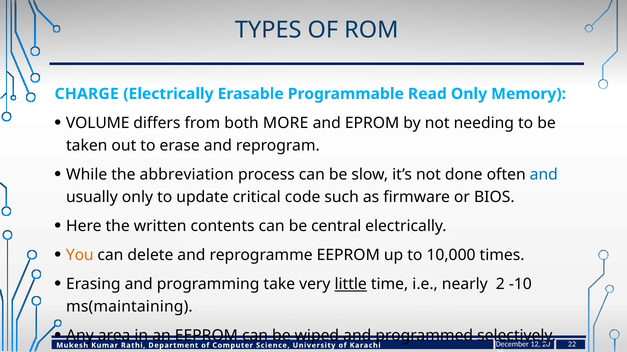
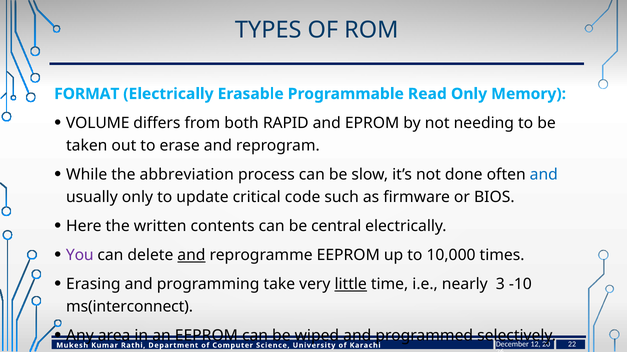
CHARGE: CHARGE -> FORMAT
MORE: MORE -> RAPID
You colour: orange -> purple
and at (191, 256) underline: none -> present
2: 2 -> 3
ms(maintaining: ms(maintaining -> ms(interconnect
